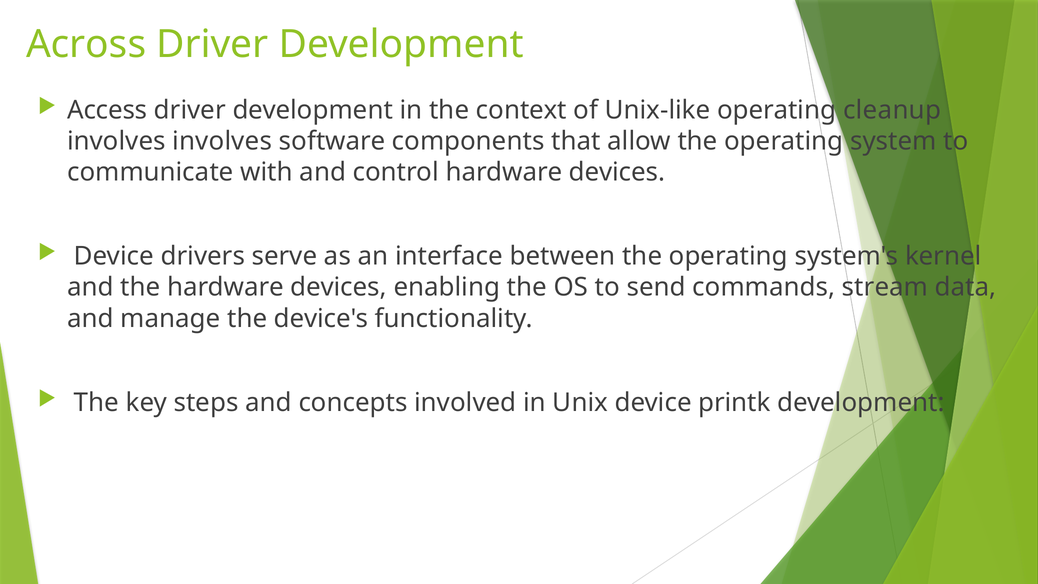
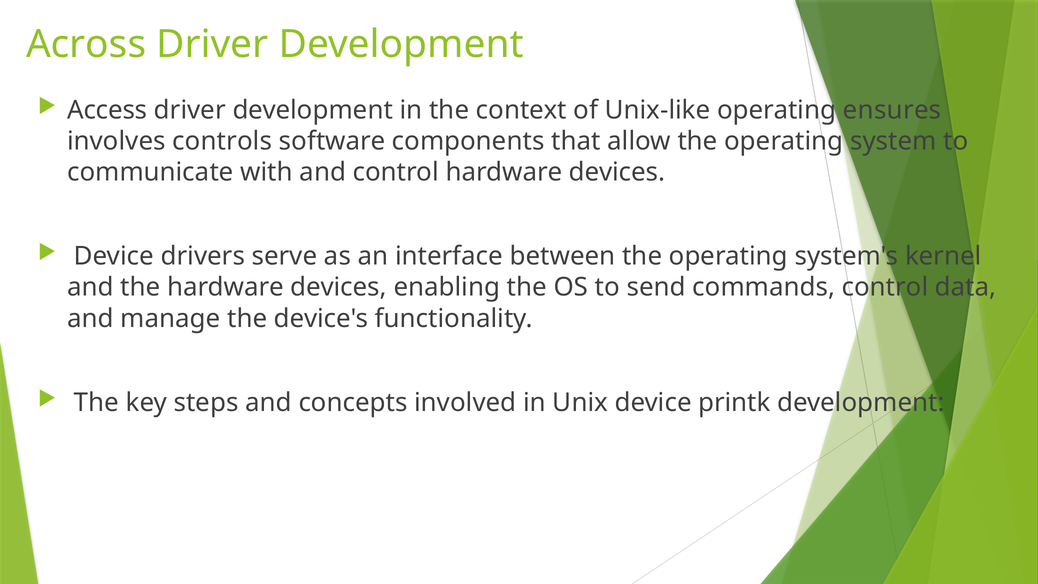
cleanup: cleanup -> ensures
involves involves: involves -> controls
commands stream: stream -> control
